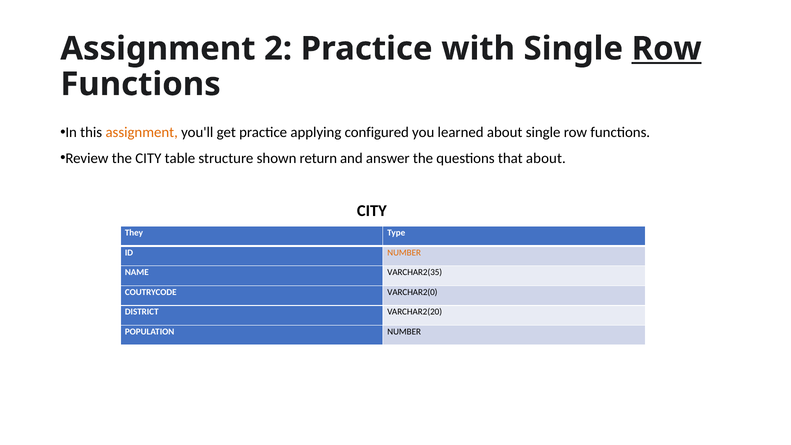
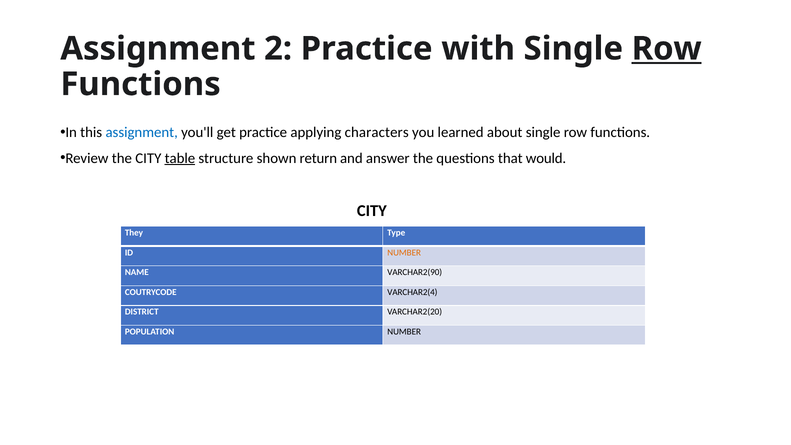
assignment at (142, 133) colour: orange -> blue
configured: configured -> characters
table underline: none -> present
that about: about -> would
VARCHAR2(35: VARCHAR2(35 -> VARCHAR2(90
VARCHAR2(0: VARCHAR2(0 -> VARCHAR2(4
